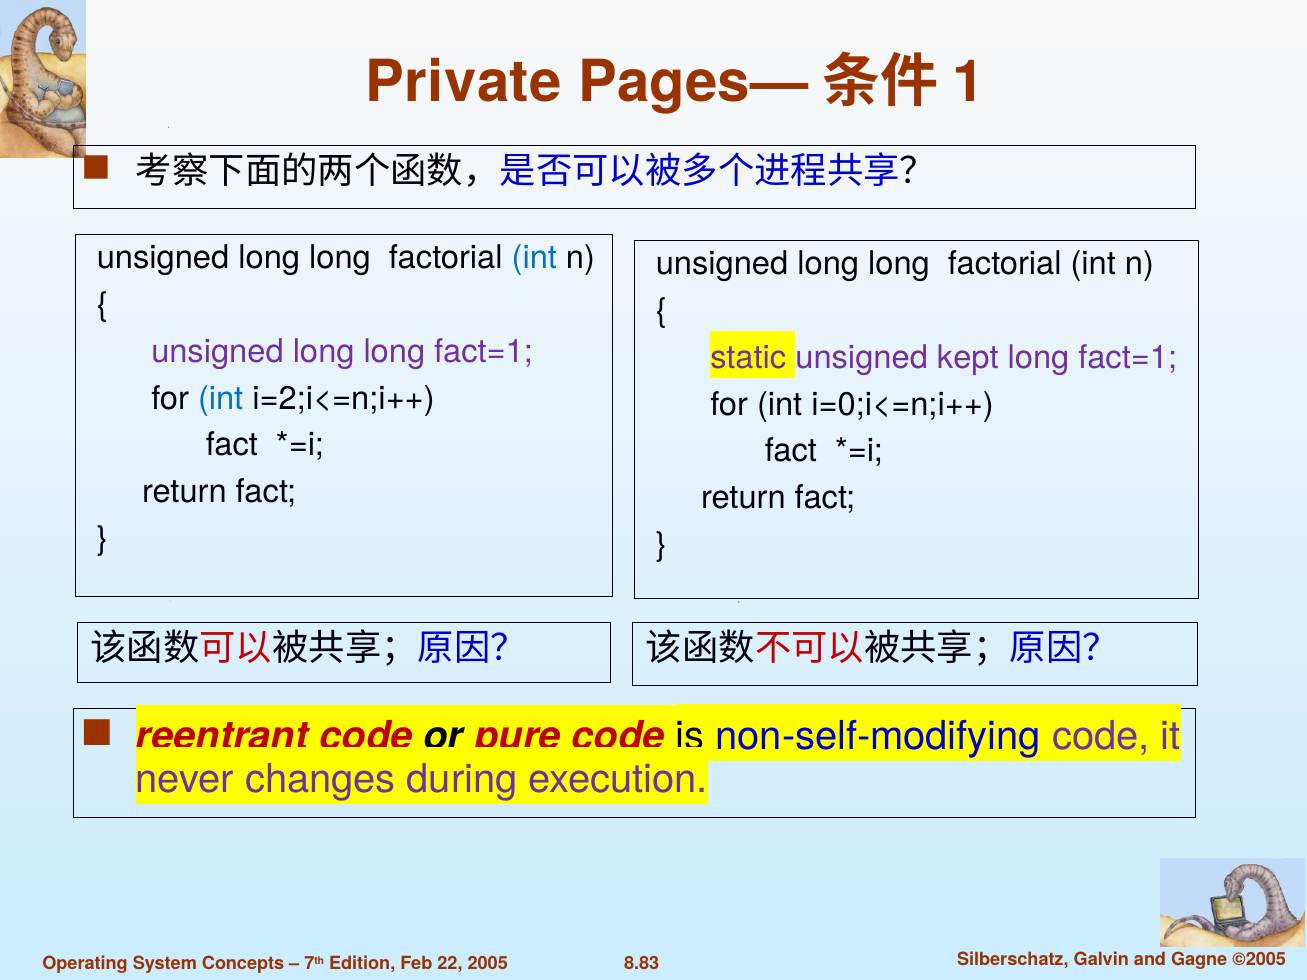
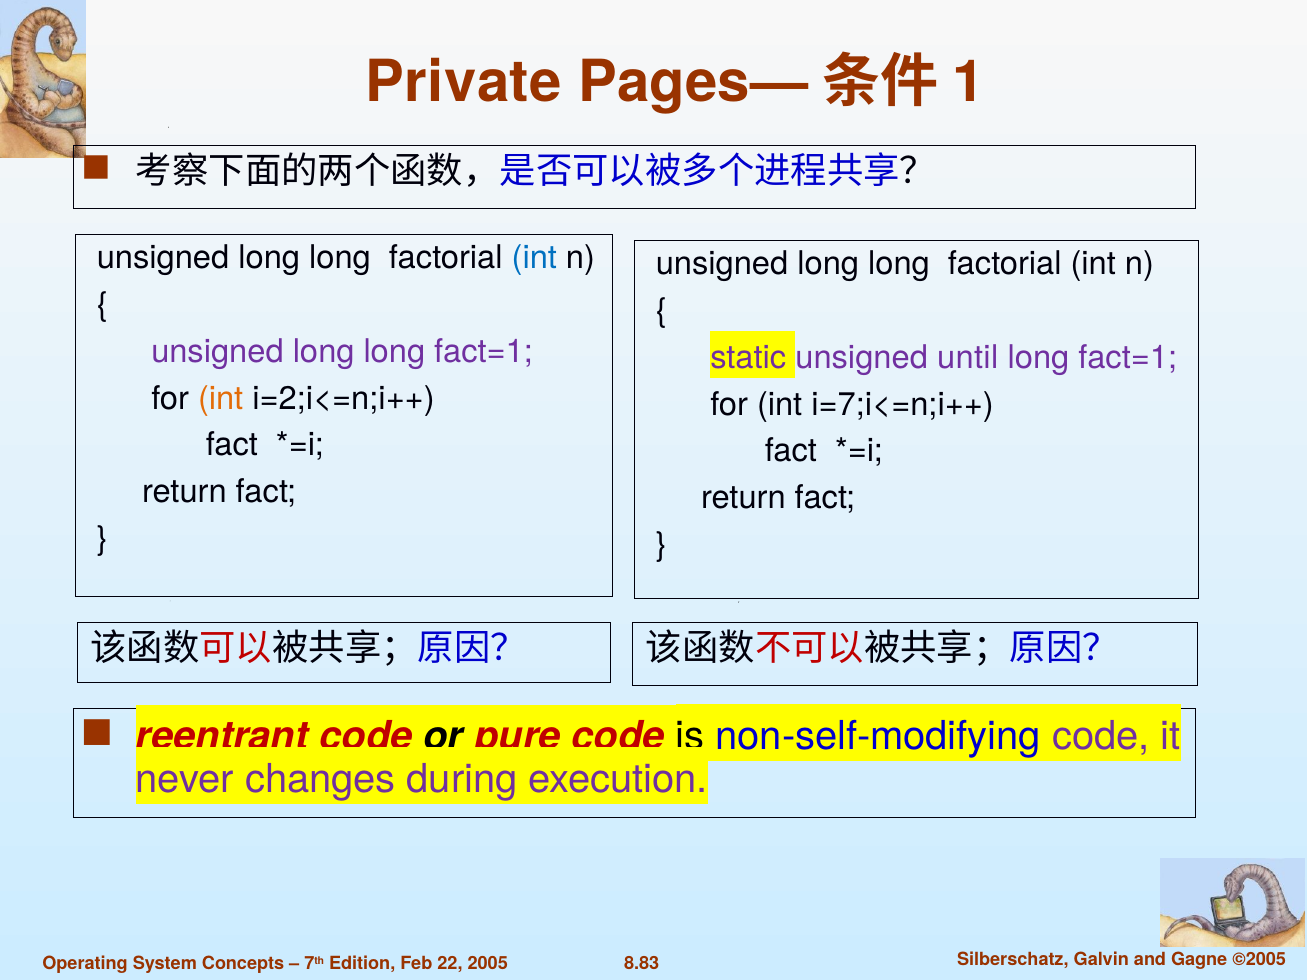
kept: kept -> until
int at (221, 398) colour: blue -> orange
i=0;i<=n;i++: i=0;i<=n;i++ -> i=7;i<=n;i++
